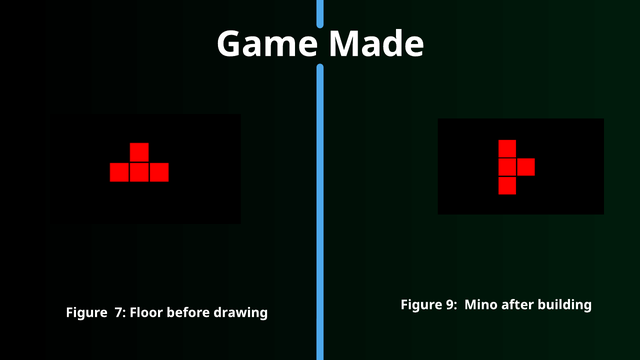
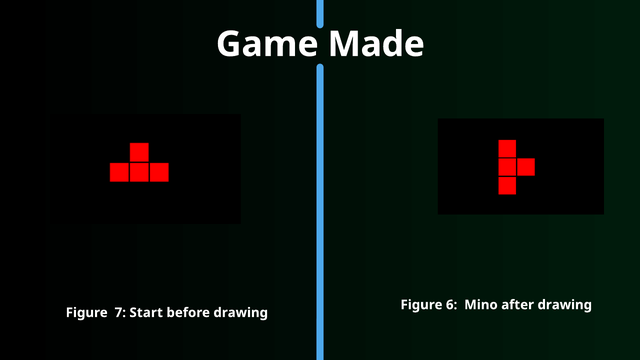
9: 9 -> 6
after building: building -> drawing
Floor: Floor -> Start
